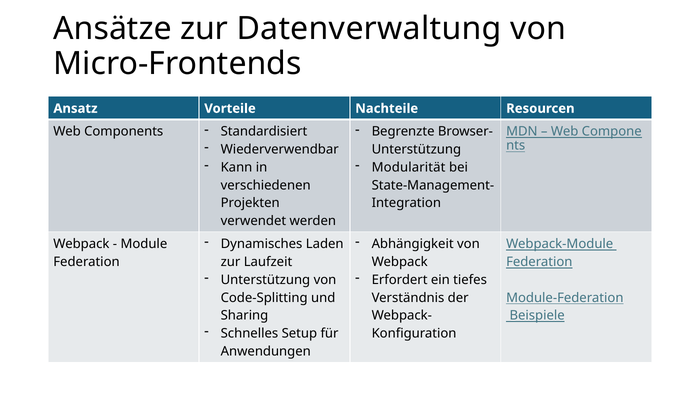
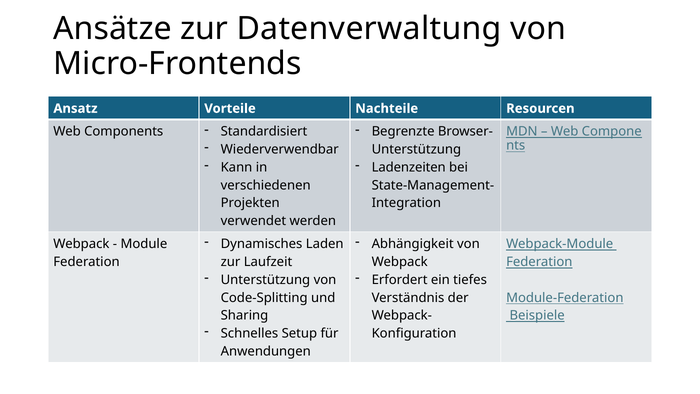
Modularität: Modularität -> Ladenzeiten
